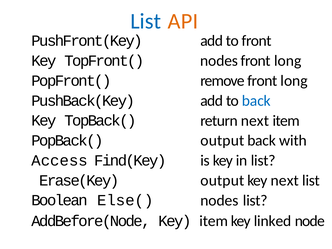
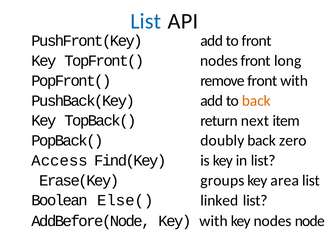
API colour: orange -> black
remove front long: long -> with
back at (256, 101) colour: blue -> orange
output at (222, 141): output -> doubly
with: with -> zero
output at (222, 181): output -> groups
key next: next -> area
nodes at (219, 201): nodes -> linked
Key item: item -> with
key linked: linked -> nodes
